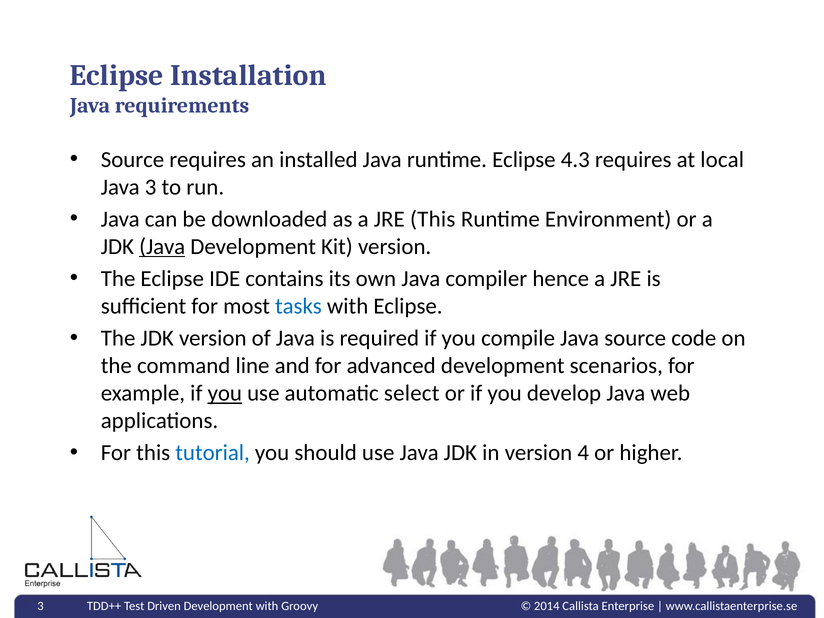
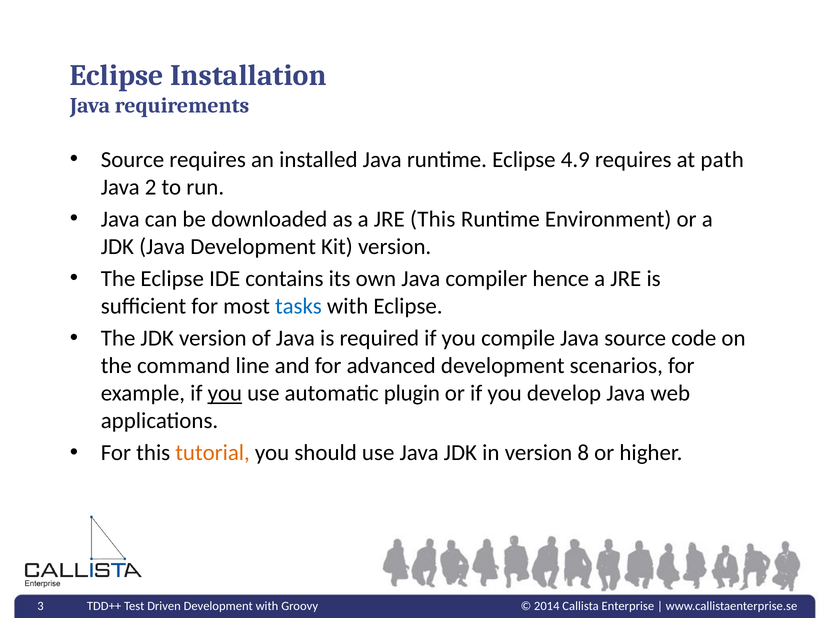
4.3: 4.3 -> 4.9
local: local -> path
Java 3: 3 -> 2
Java at (162, 247) underline: present -> none
select: select -> plugin
tutorial colour: blue -> orange
4: 4 -> 8
